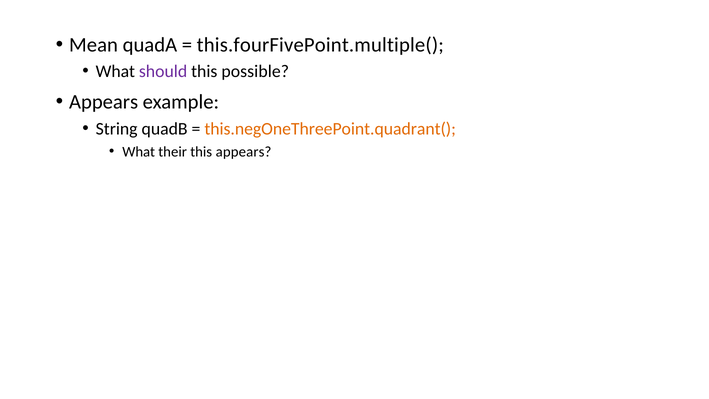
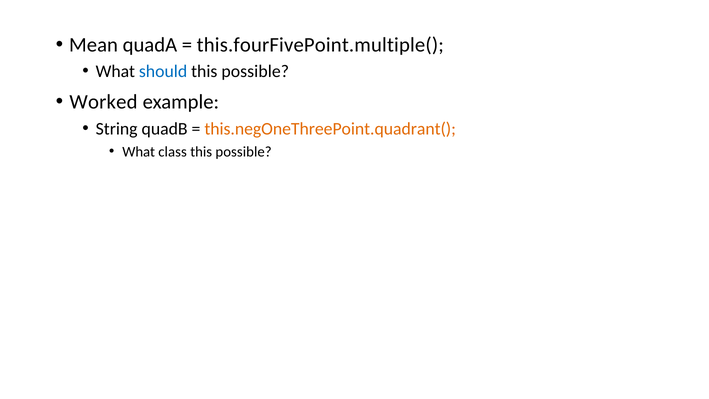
should colour: purple -> blue
Appears at (104, 102): Appears -> Worked
their: their -> class
appears at (244, 152): appears -> possible
